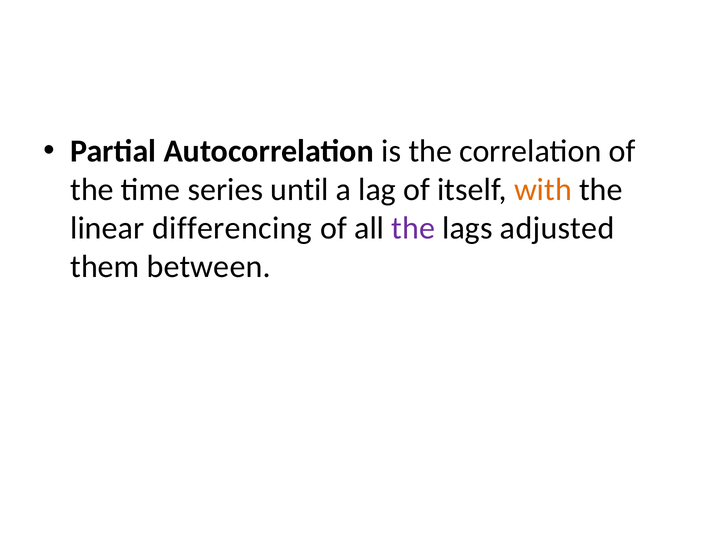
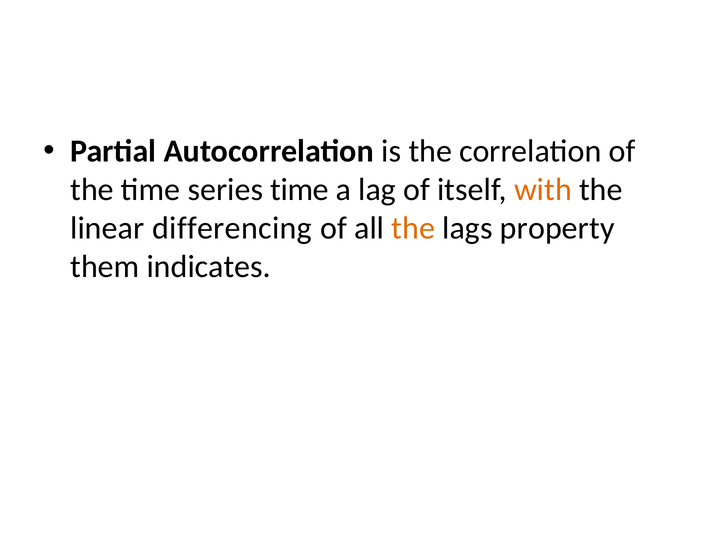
series until: until -> time
the at (413, 228) colour: purple -> orange
adjusted: adjusted -> property
between: between -> indicates
